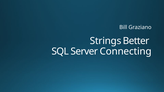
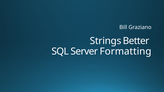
Connecting: Connecting -> Formatting
